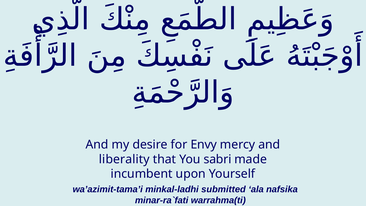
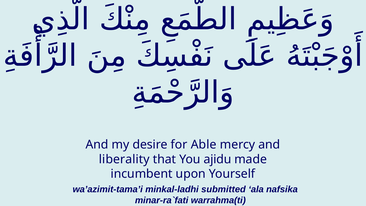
Envy: Envy -> Able
sabri: sabri -> ajidu
